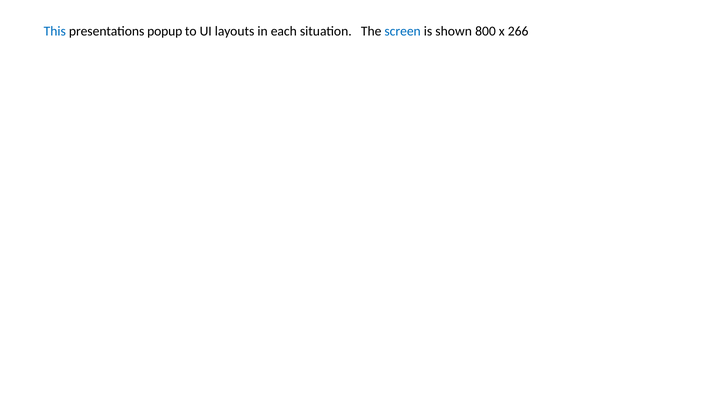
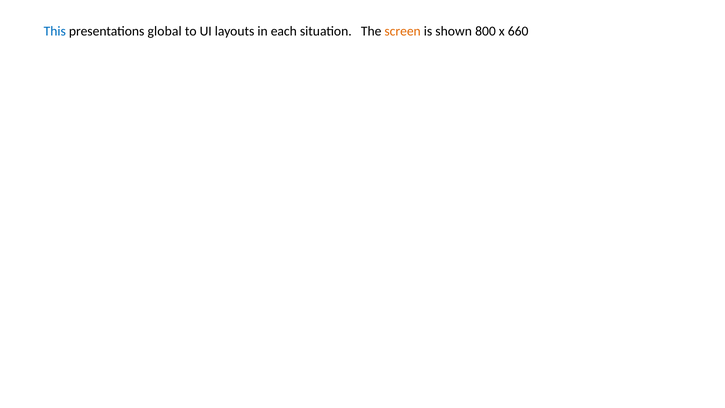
popup: popup -> global
screen colour: blue -> orange
266: 266 -> 660
